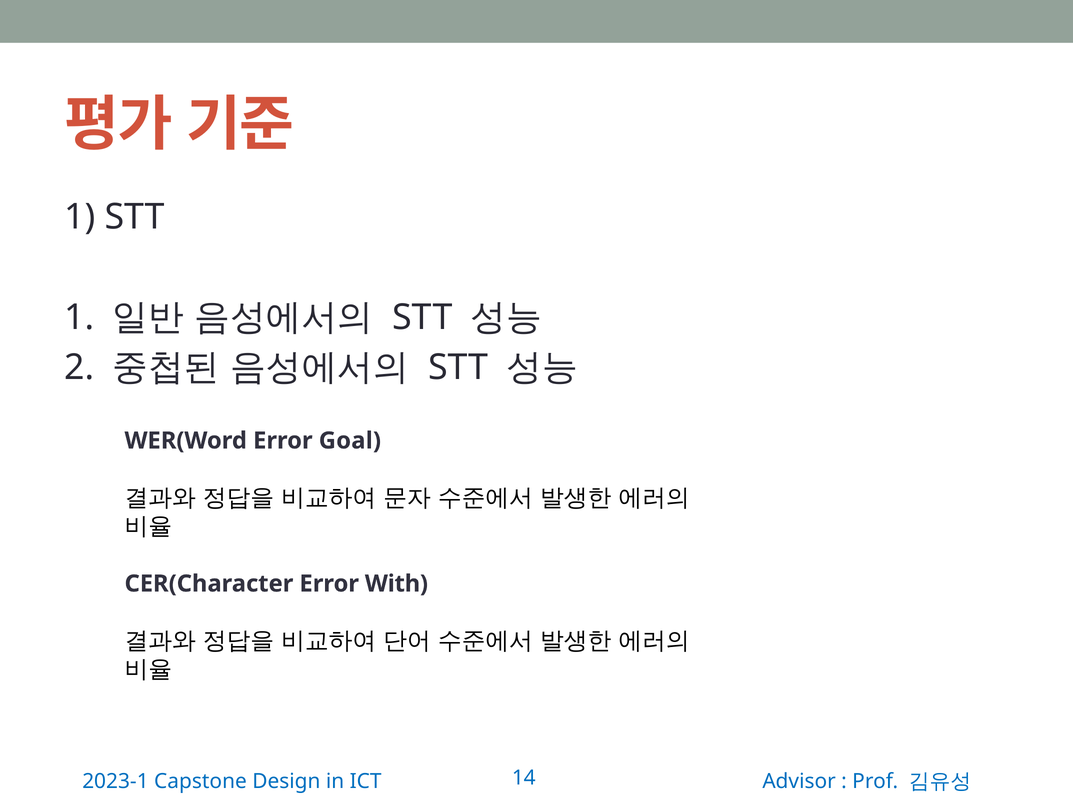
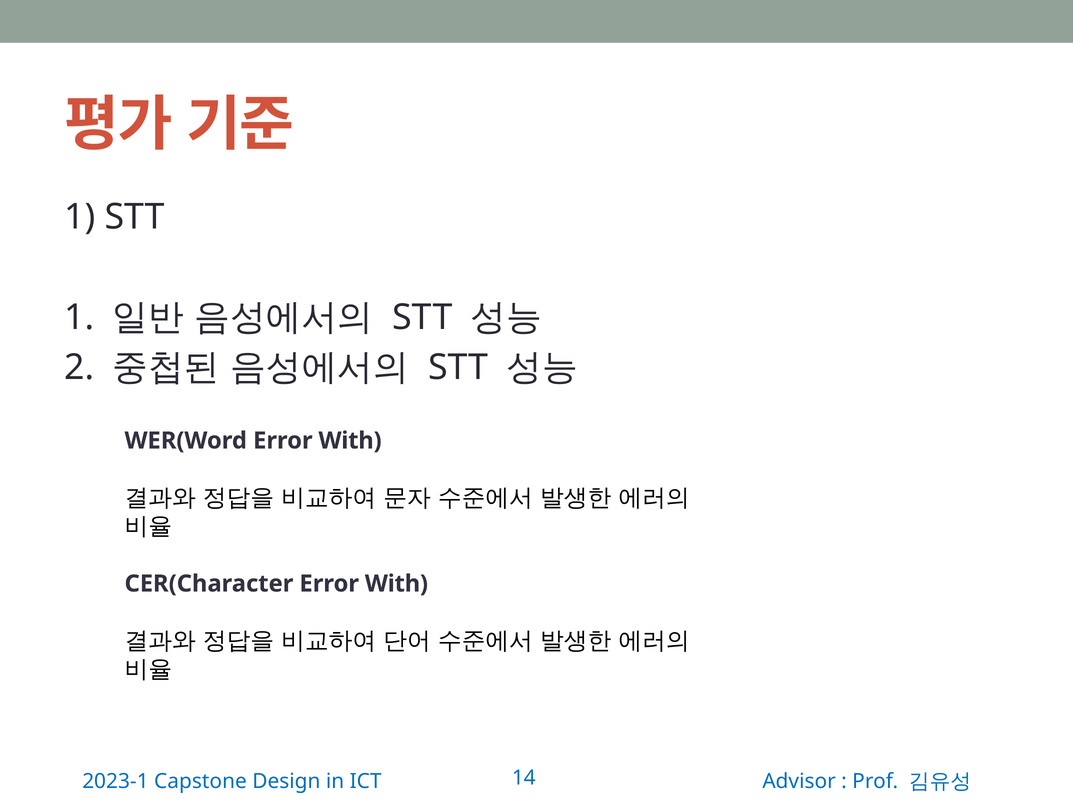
WER(Word Error Goal: Goal -> With
